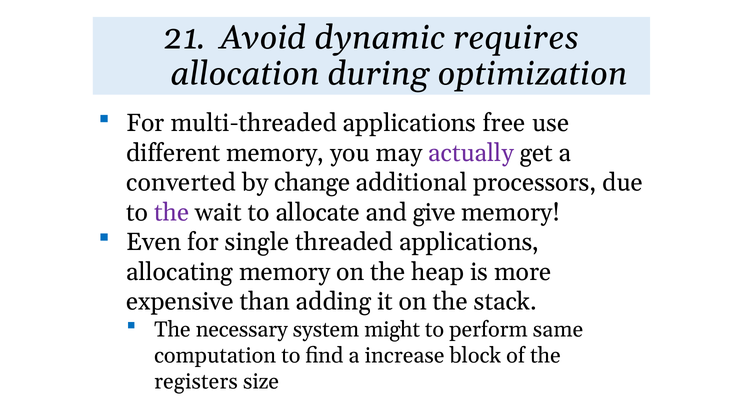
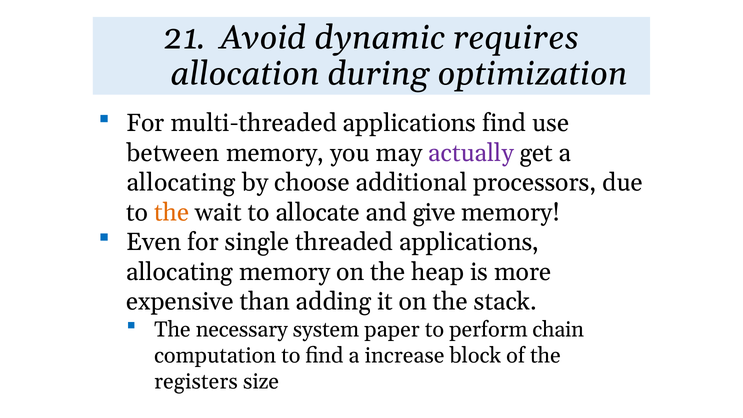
applications free: free -> find
different: different -> between
converted at (181, 183): converted -> allocating
change: change -> choose
the at (172, 212) colour: purple -> orange
might: might -> paper
same: same -> chain
